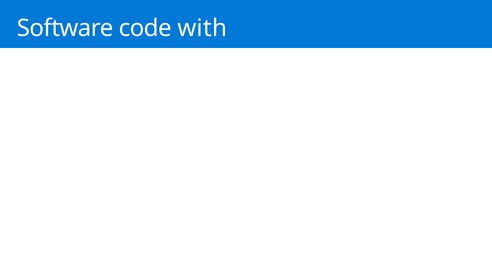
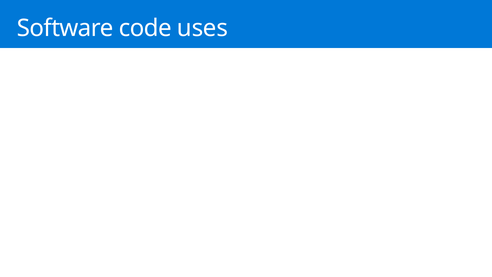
with: with -> uses
